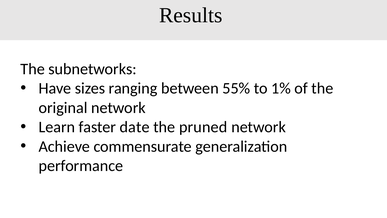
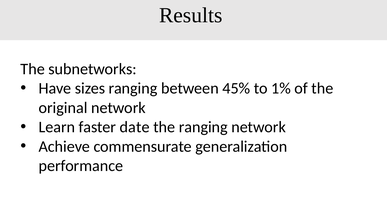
55%: 55% -> 45%
the pruned: pruned -> ranging
